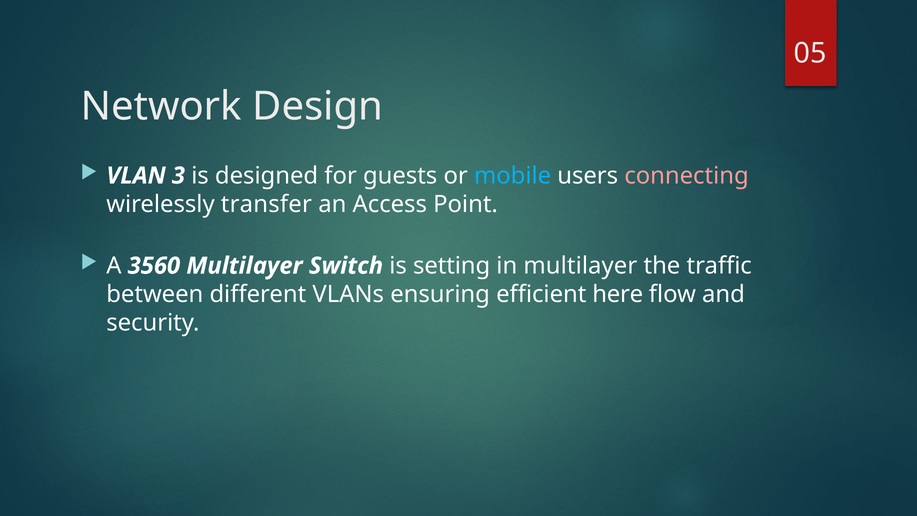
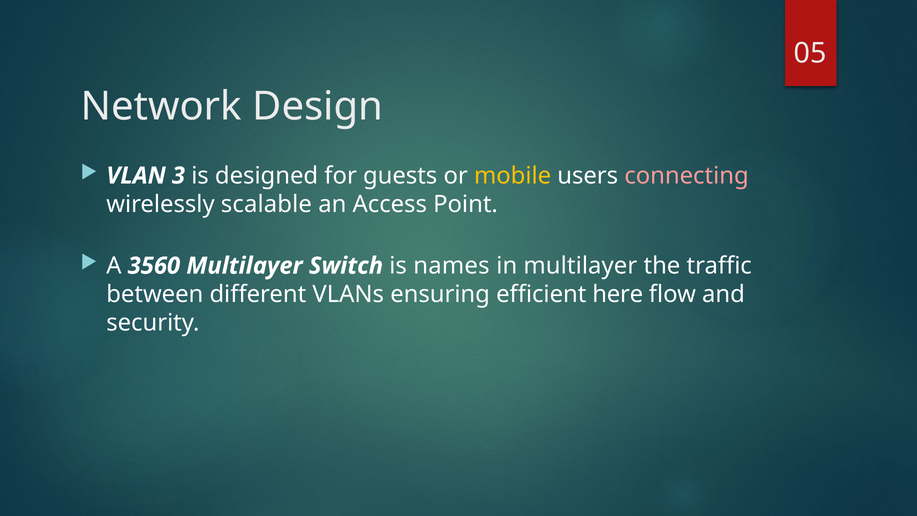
mobile colour: light blue -> yellow
transfer: transfer -> scalable
setting: setting -> names
